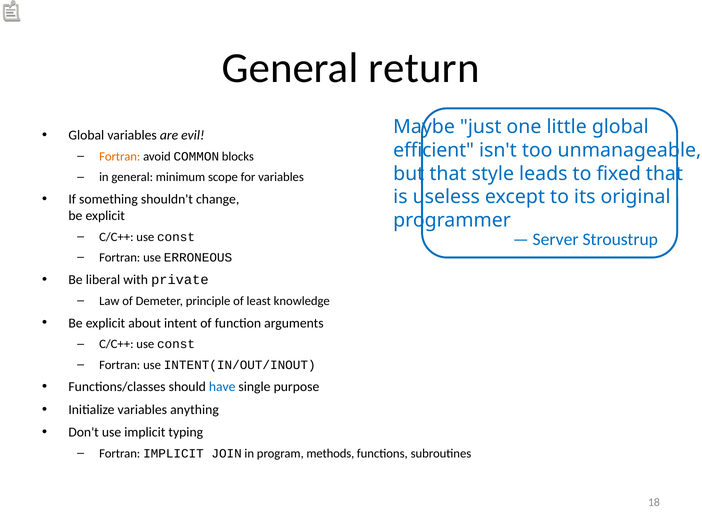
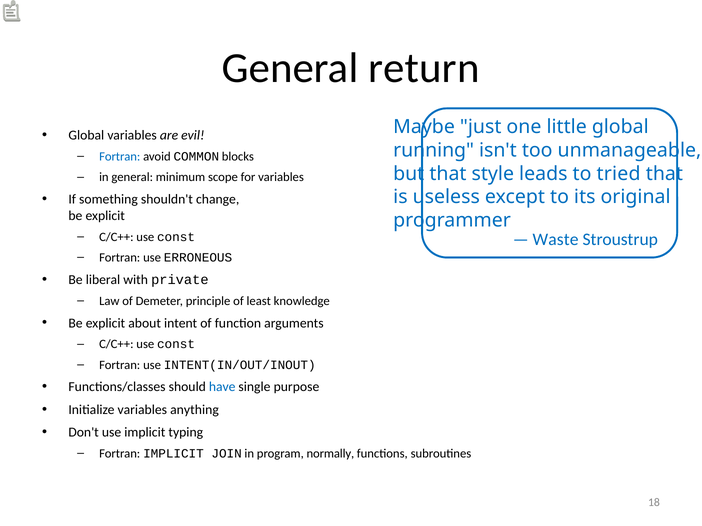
efficient: efficient -> running
Fortran at (120, 157) colour: orange -> blue
fixed: fixed -> tried
Server: Server -> Waste
methods: methods -> normally
